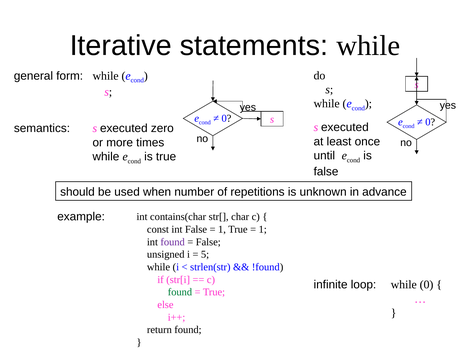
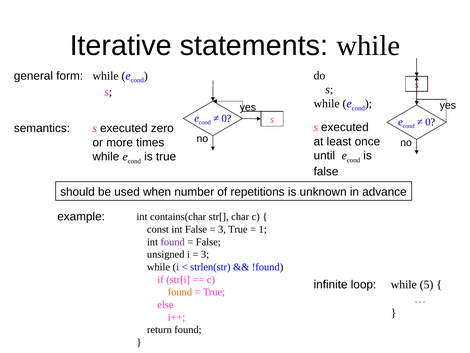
1 at (222, 229): 1 -> 3
5 at (205, 254): 5 -> 3
while 0: 0 -> 5
found at (180, 292) colour: green -> orange
